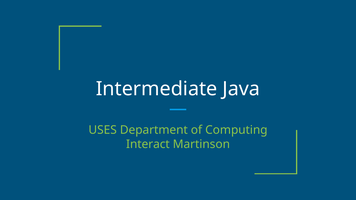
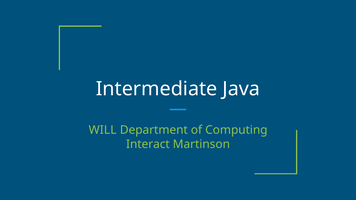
USES: USES -> WILL
